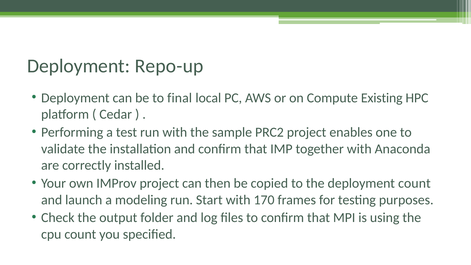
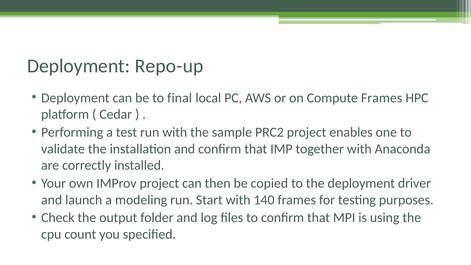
Compute Existing: Existing -> Frames
deployment count: count -> driver
170: 170 -> 140
